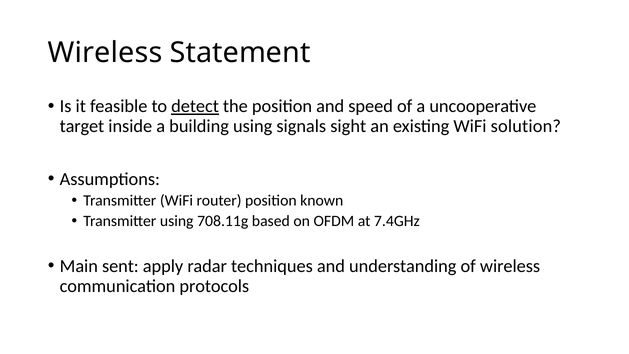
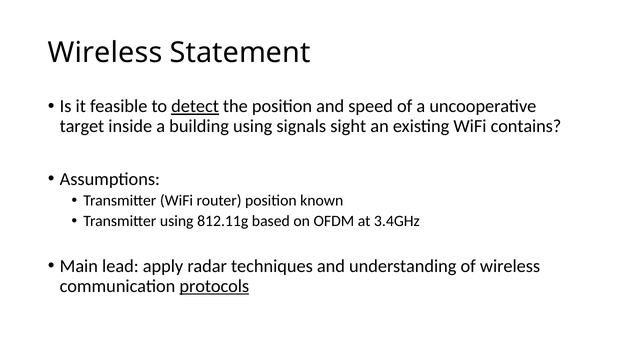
solution: solution -> contains
708.11g: 708.11g -> 812.11g
7.4GHz: 7.4GHz -> 3.4GHz
sent: sent -> lead
protocols underline: none -> present
